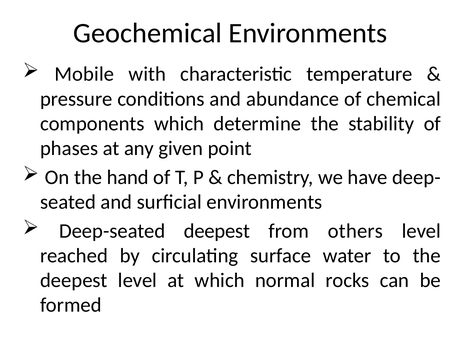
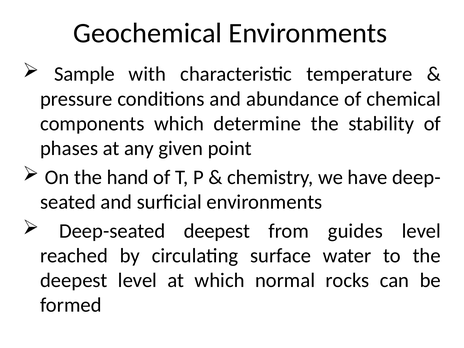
Mobile: Mobile -> Sample
others: others -> guides
